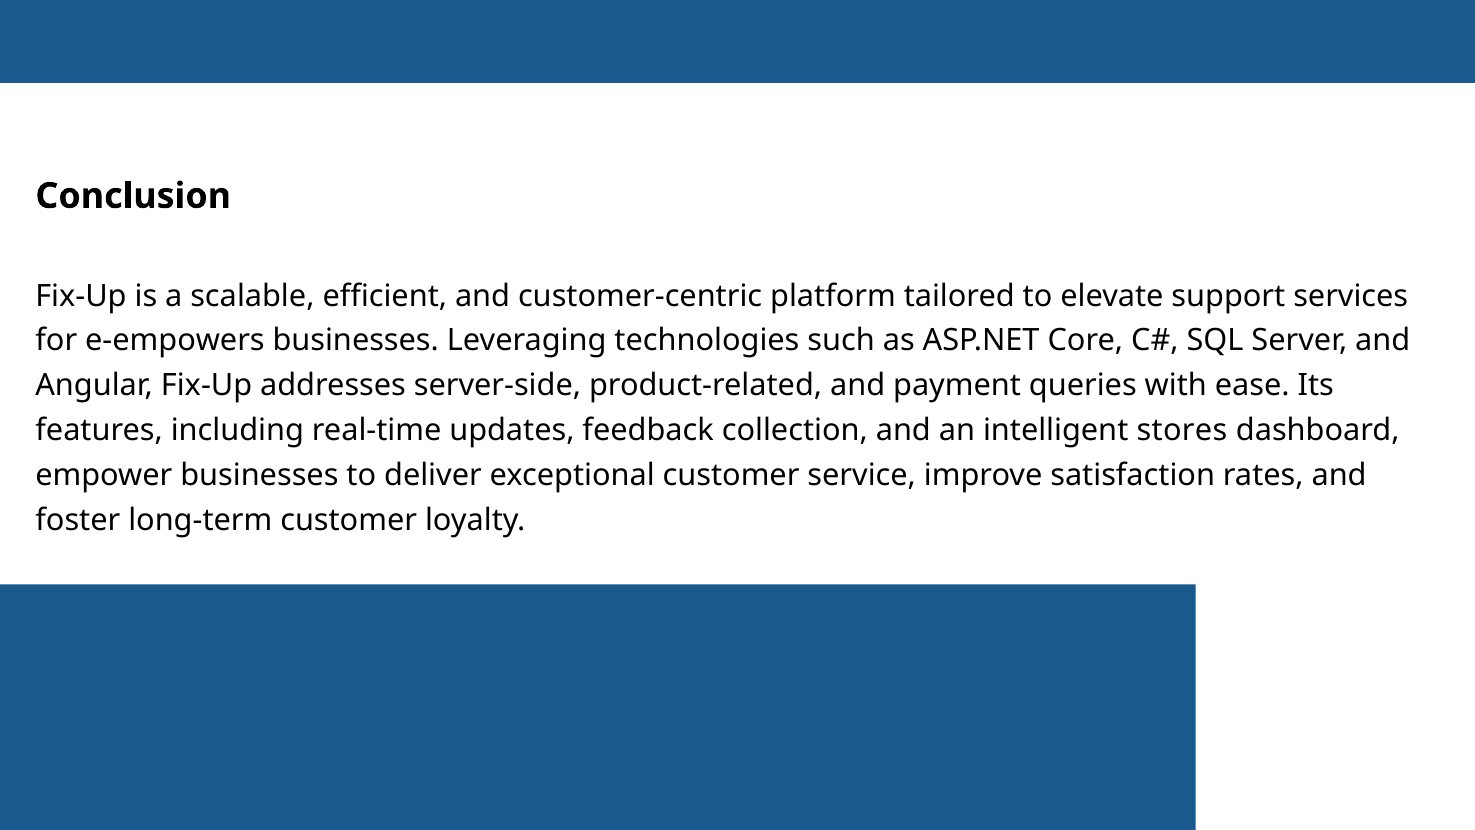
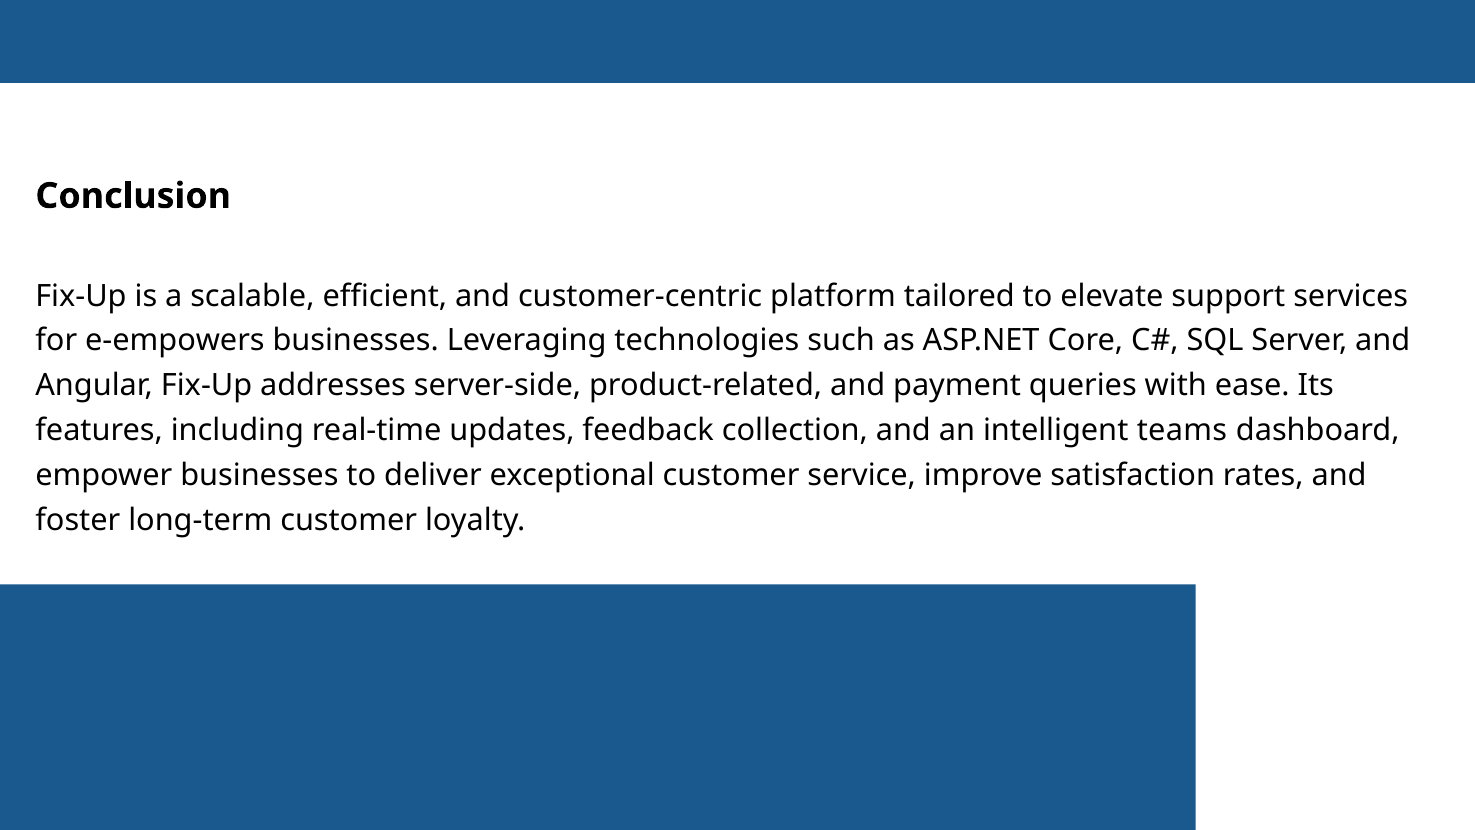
stores: stores -> teams
